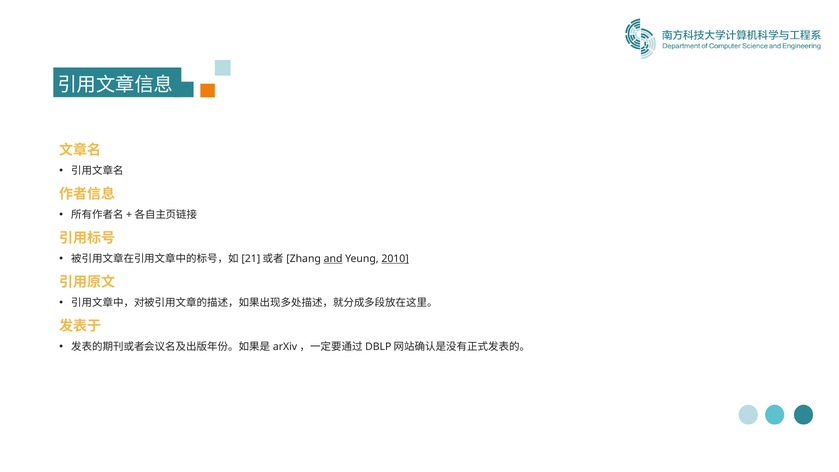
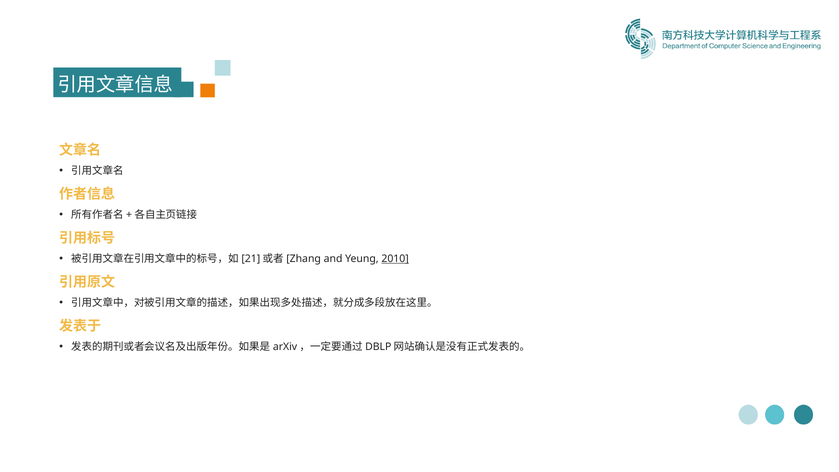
and underline: present -> none
